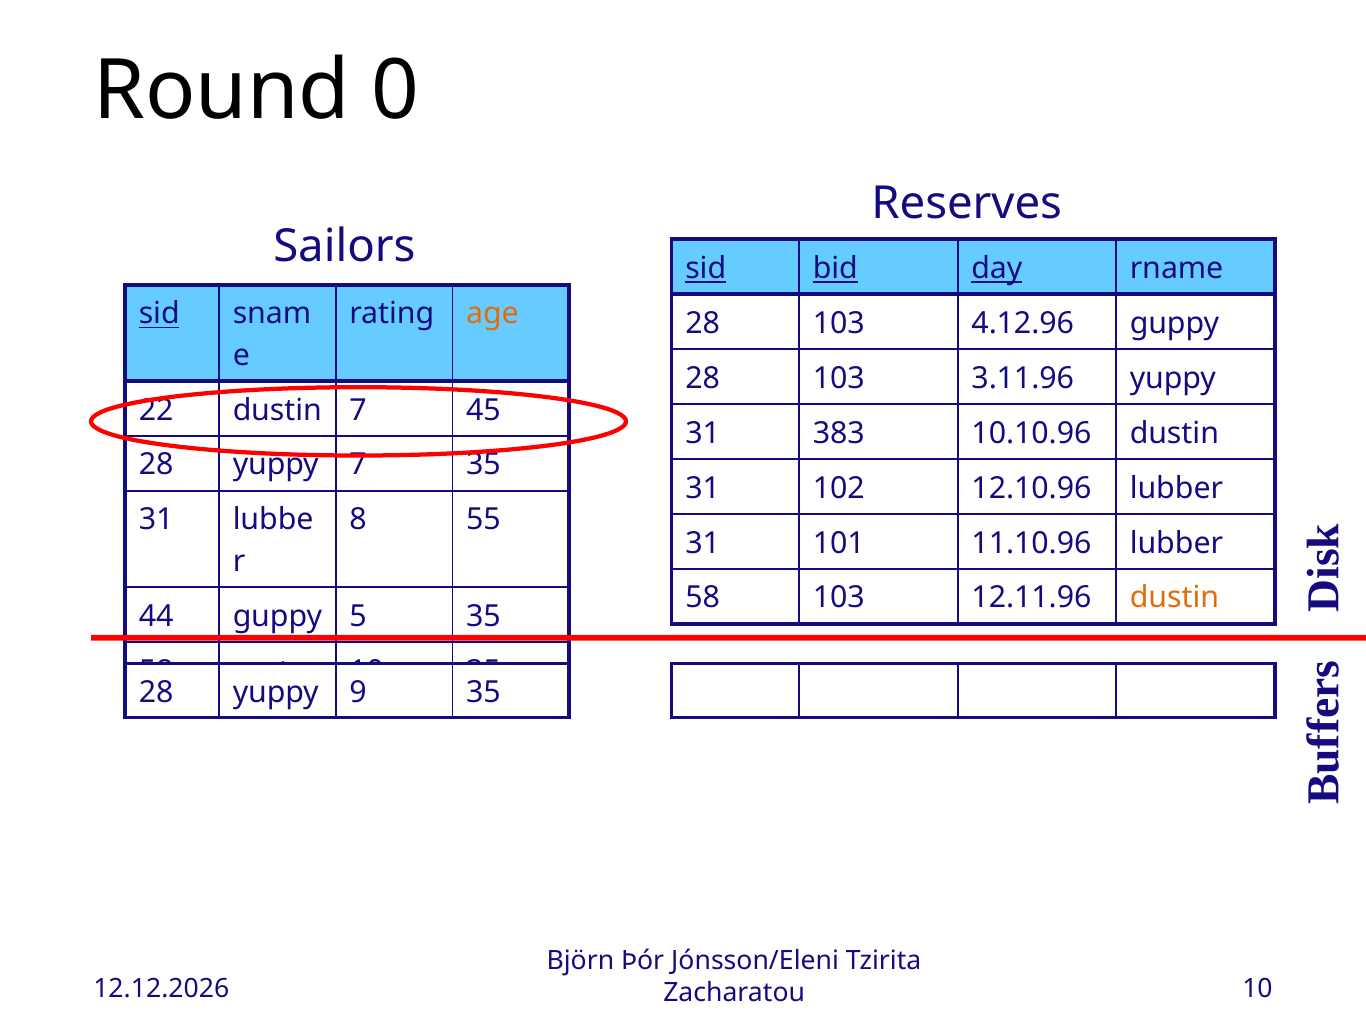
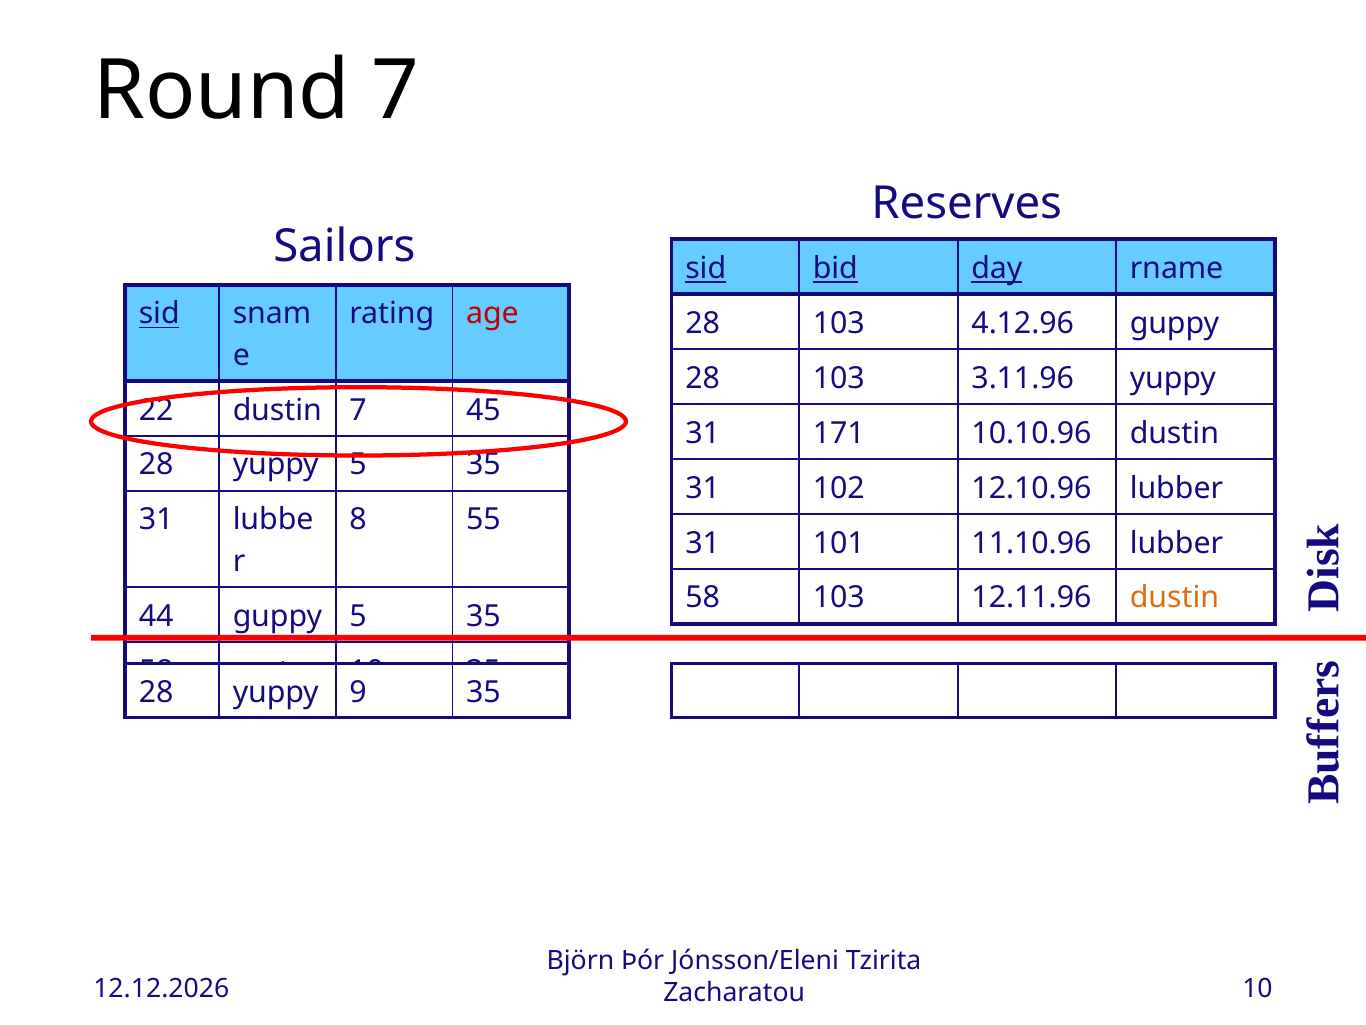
Round 0: 0 -> 7
age colour: orange -> red
383: 383 -> 171
yuppy 7: 7 -> 5
